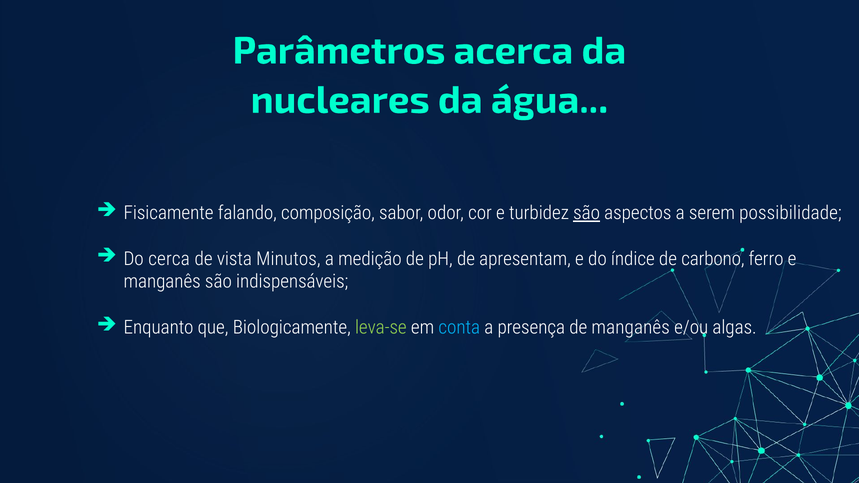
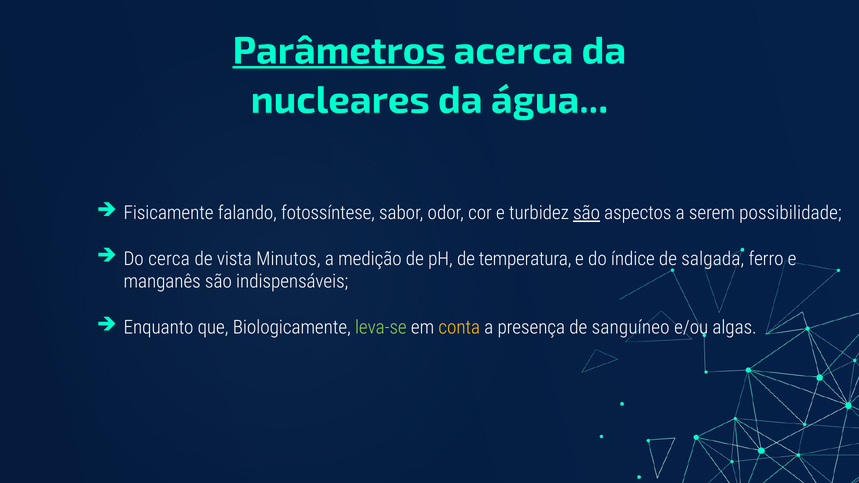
Parâmetros underline: none -> present
composição: composição -> fotossíntese
apresentam: apresentam -> temperatura
carbono: carbono -> salgada
conta colour: light blue -> yellow
de manganês: manganês -> sanguíneo
